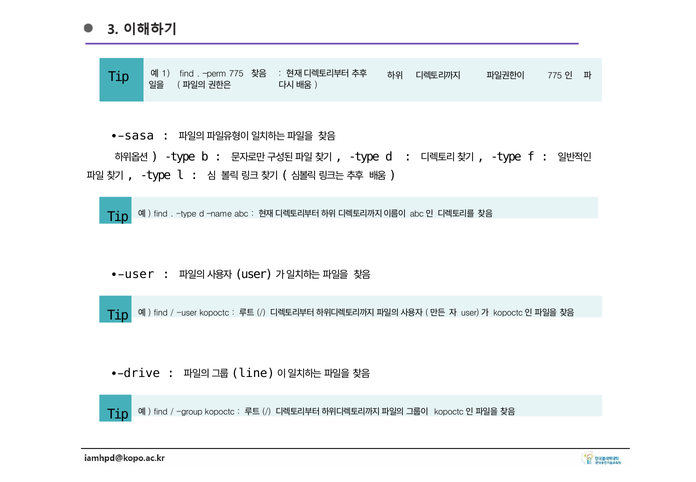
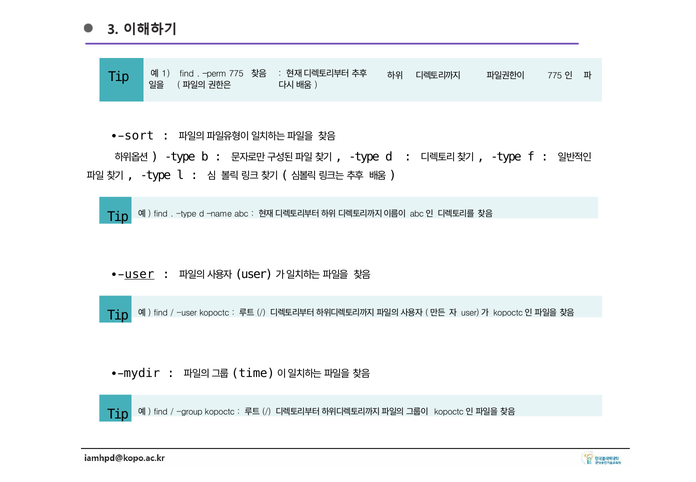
sasa: sasa -> sort
user at (139, 274) underline: none -> present
drive: drive -> mydir
line: line -> time
